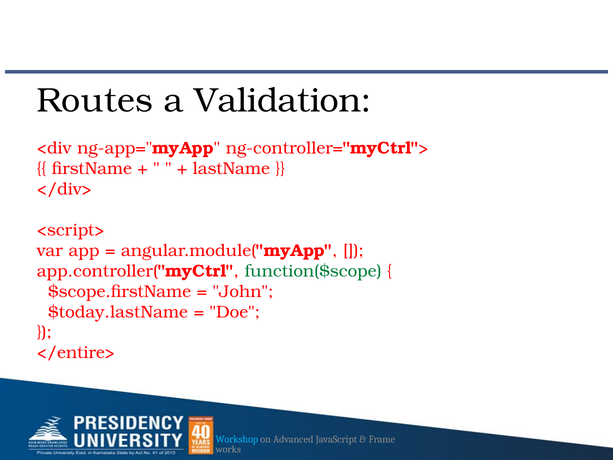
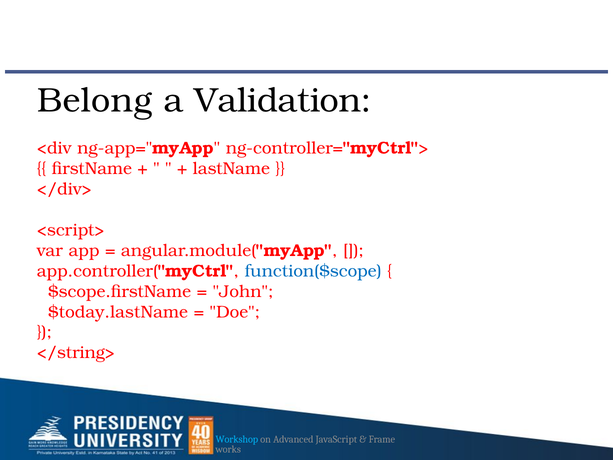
Routes: Routes -> Belong
function($scope colour: green -> blue
</entire>: </entire> -> </string>
